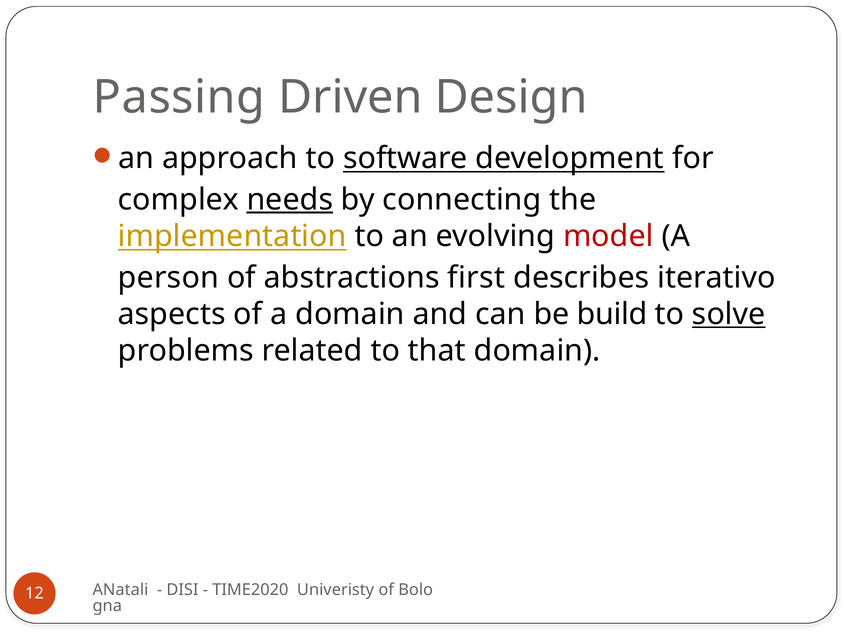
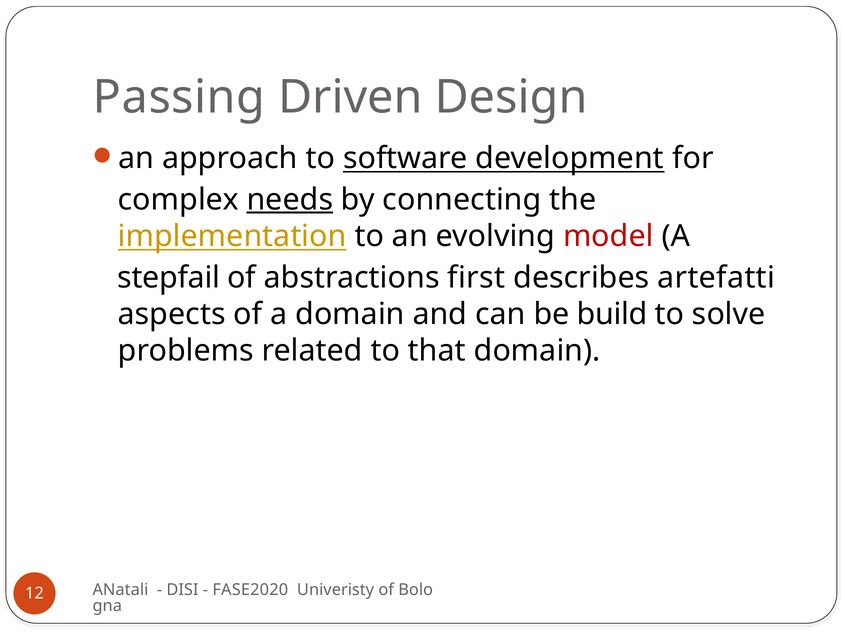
person: person -> stepfail
iterativo: iterativo -> artefatti
solve underline: present -> none
TIME2020: TIME2020 -> FASE2020
